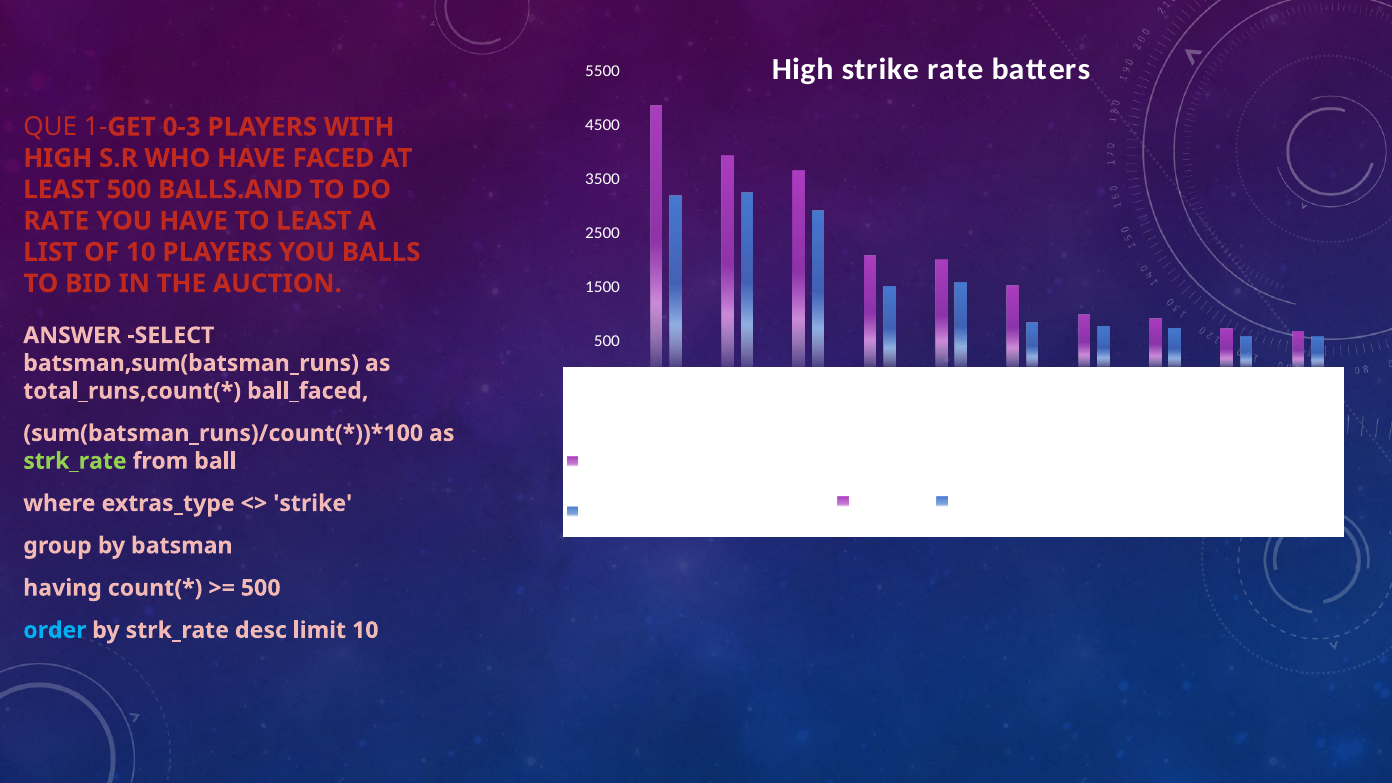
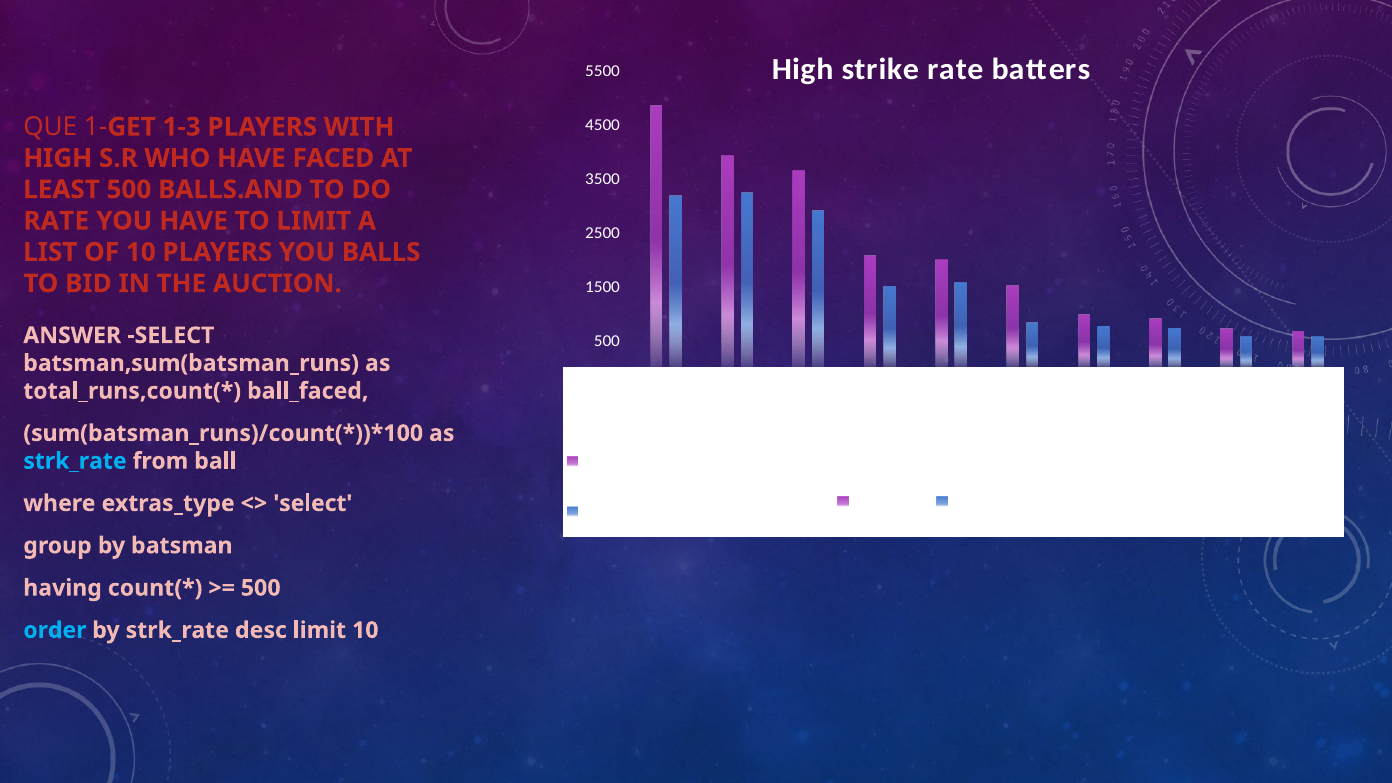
0-3: 0-3 -> 1-3
TO LEAST: LEAST -> LIMIT
strk_rate at (75, 461) colour: light green -> light blue
strike at (313, 503): strike -> select
